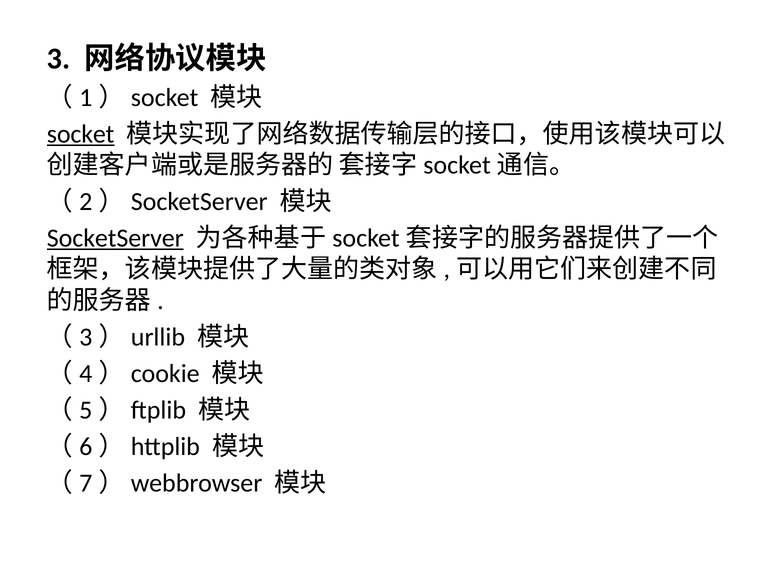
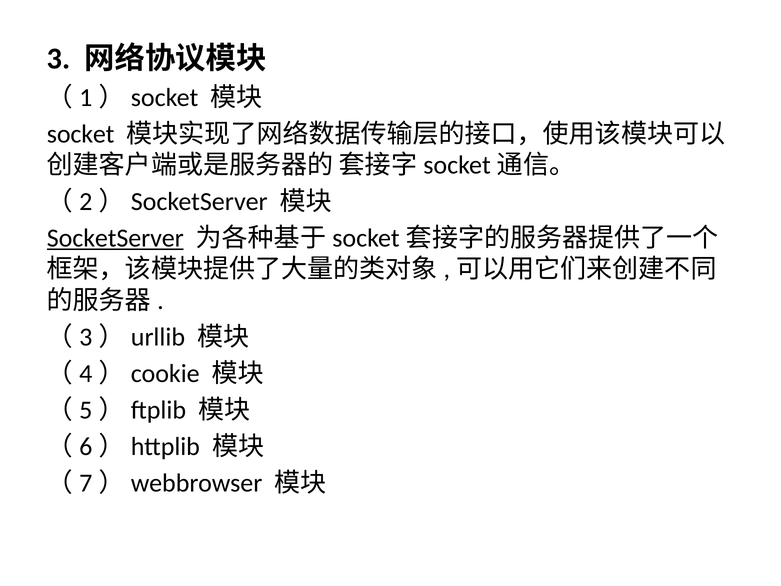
socket underline: present -> none
